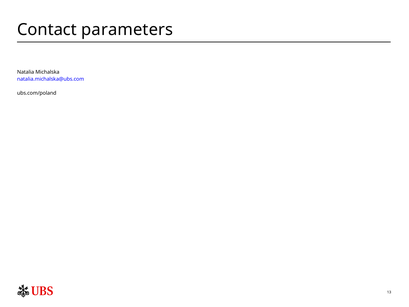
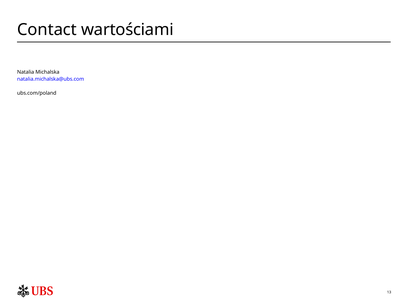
parameters: parameters -> wartościami
